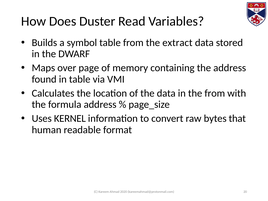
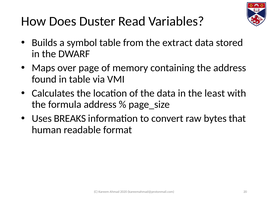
the from: from -> least
KERNEL: KERNEL -> BREAKS
